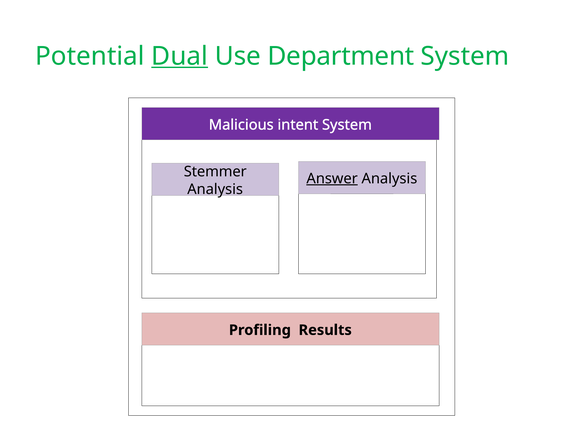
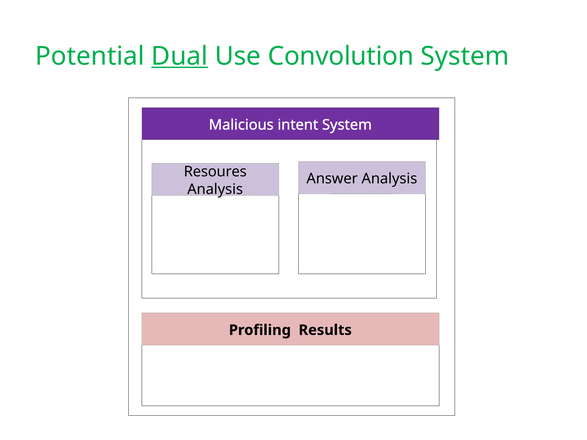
Department: Department -> Convolution
Stemmer: Stemmer -> Resoures
Answer underline: present -> none
